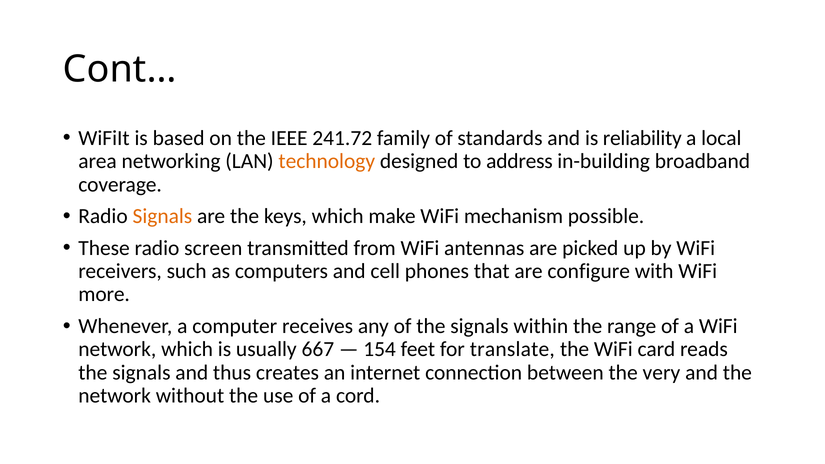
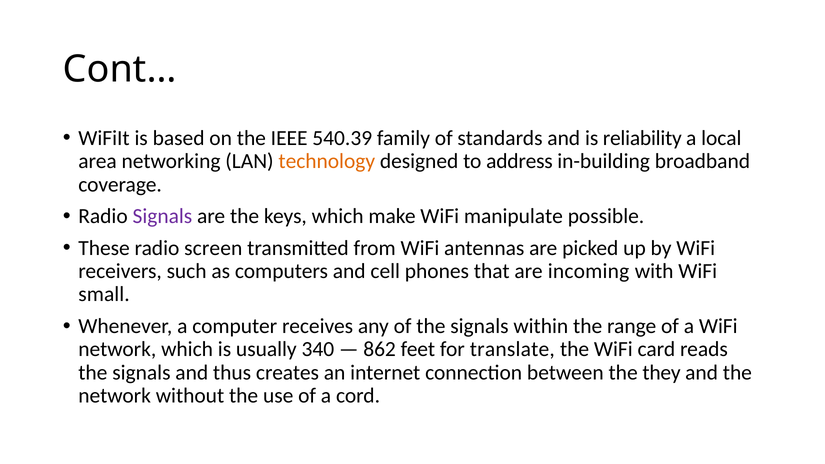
241.72: 241.72 -> 540.39
Signals at (162, 216) colour: orange -> purple
mechanism: mechanism -> manipulate
configure: configure -> incoming
more: more -> small
667: 667 -> 340
154: 154 -> 862
very: very -> they
